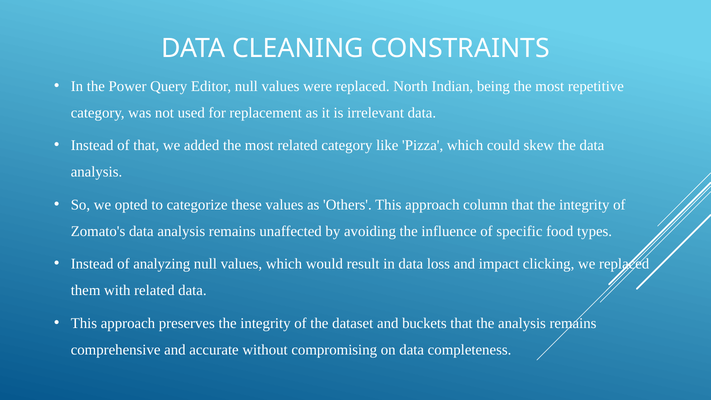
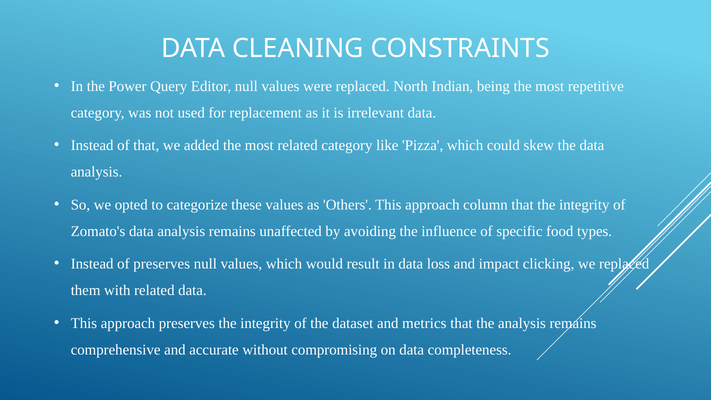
of analyzing: analyzing -> preserves
buckets: buckets -> metrics
